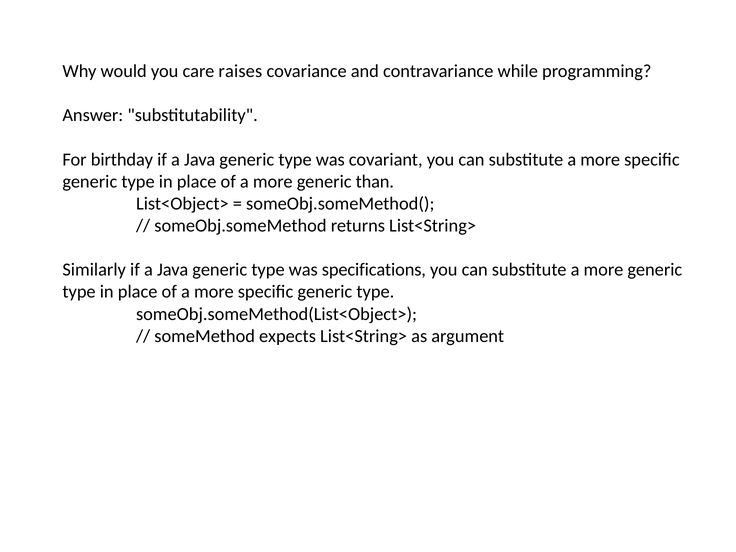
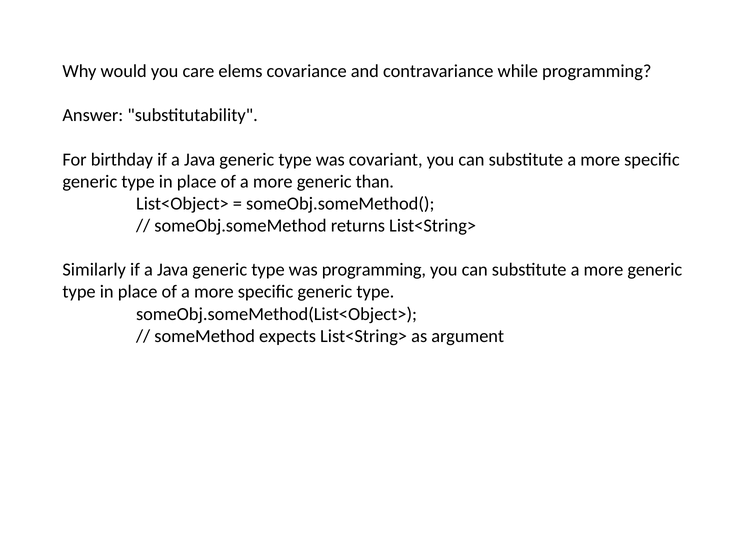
raises: raises -> elems
was specifications: specifications -> programming
